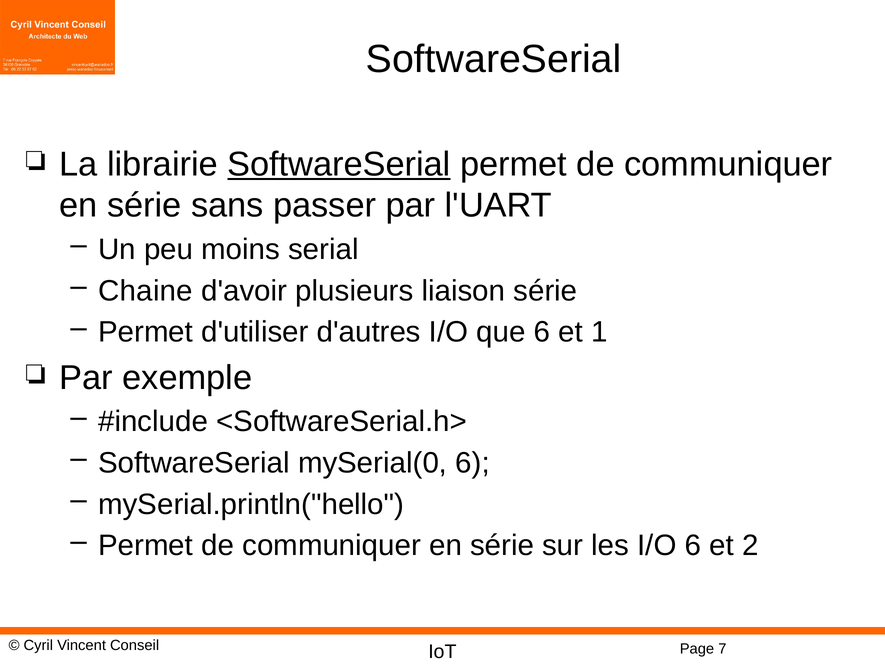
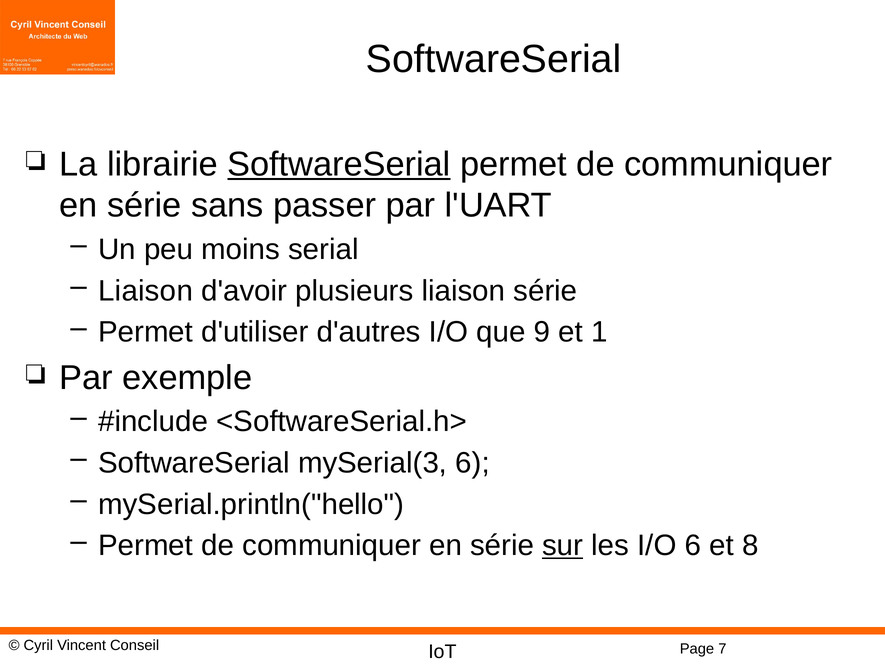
Chaine at (146, 291): Chaine -> Liaison
que 6: 6 -> 9
mySerial(0: mySerial(0 -> mySerial(3
sur underline: none -> present
2: 2 -> 8
